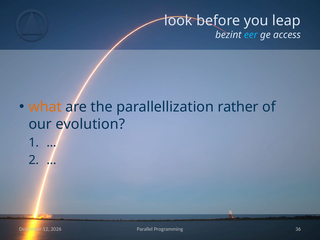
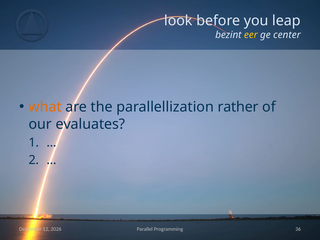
eer colour: light blue -> yellow
access: access -> center
evolution: evolution -> evaluates
